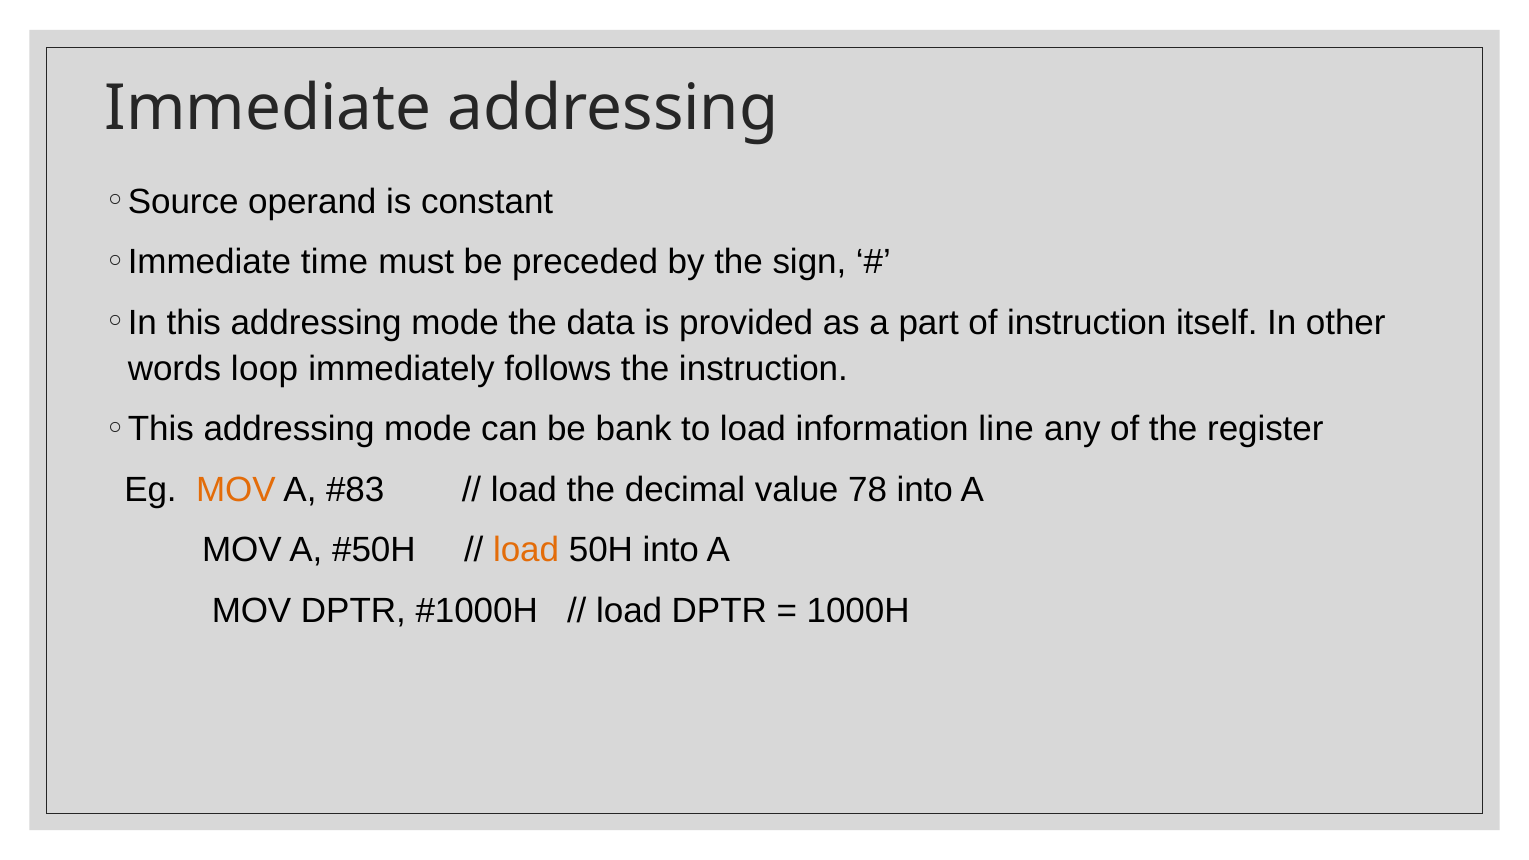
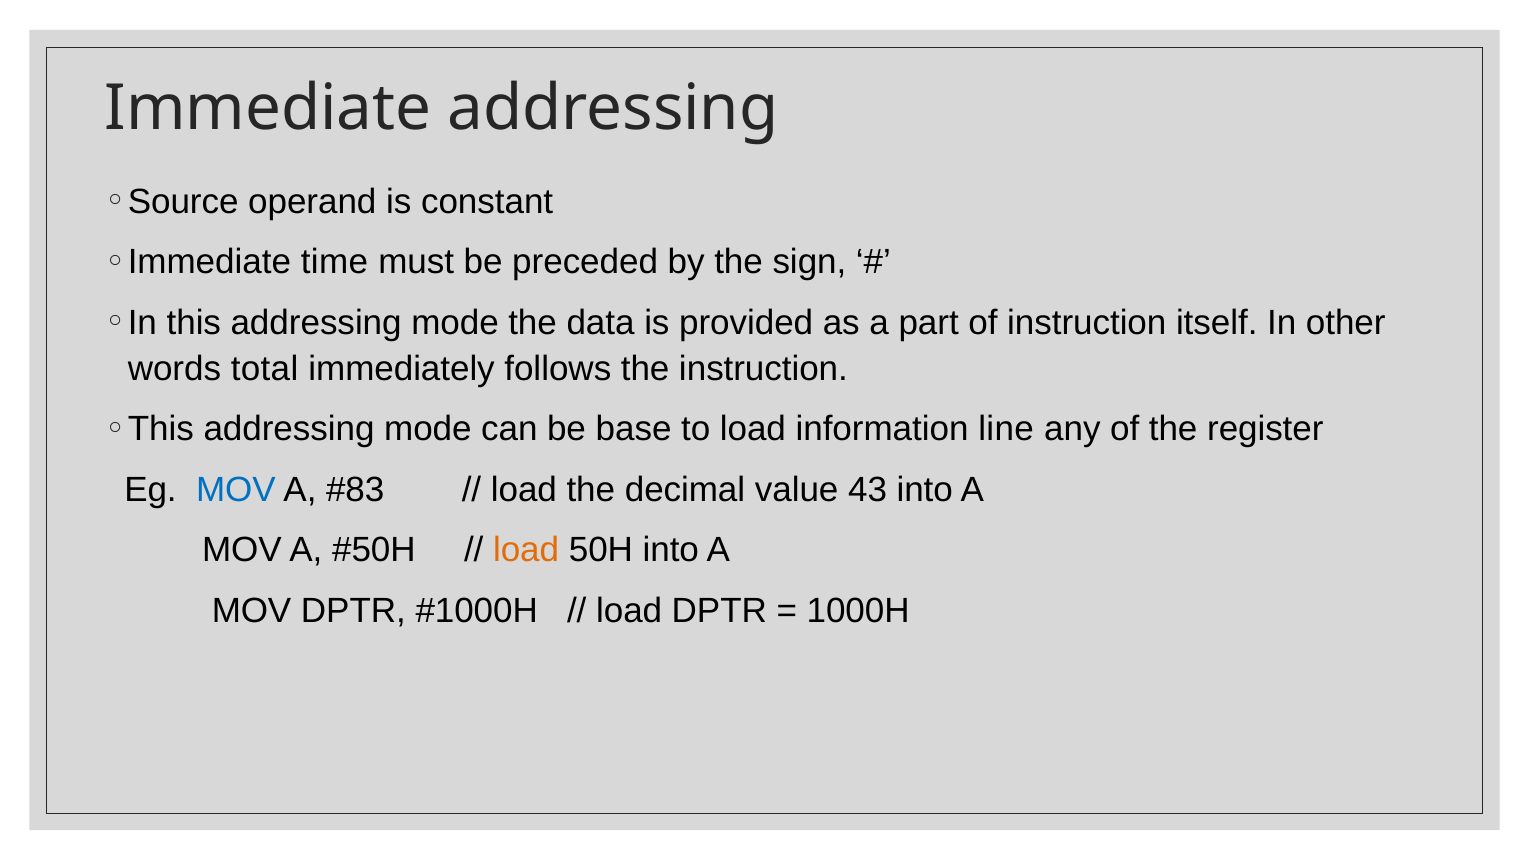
loop: loop -> total
bank: bank -> base
MOV at (236, 490) colour: orange -> blue
78: 78 -> 43
